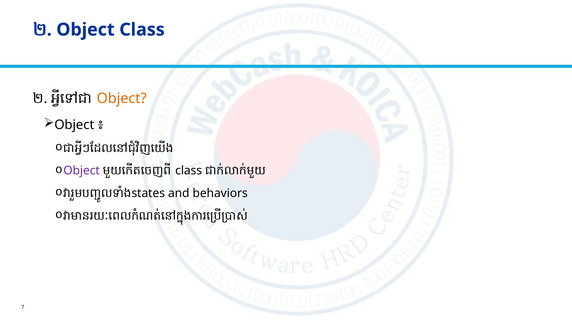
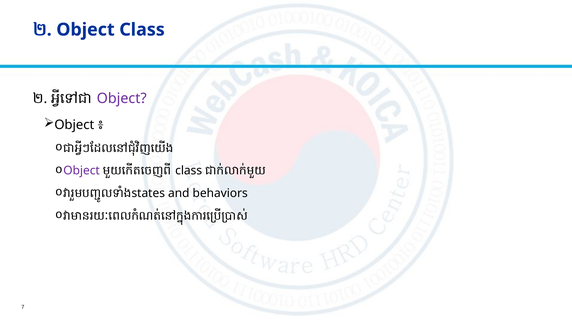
Object at (122, 98) colour: orange -> purple
